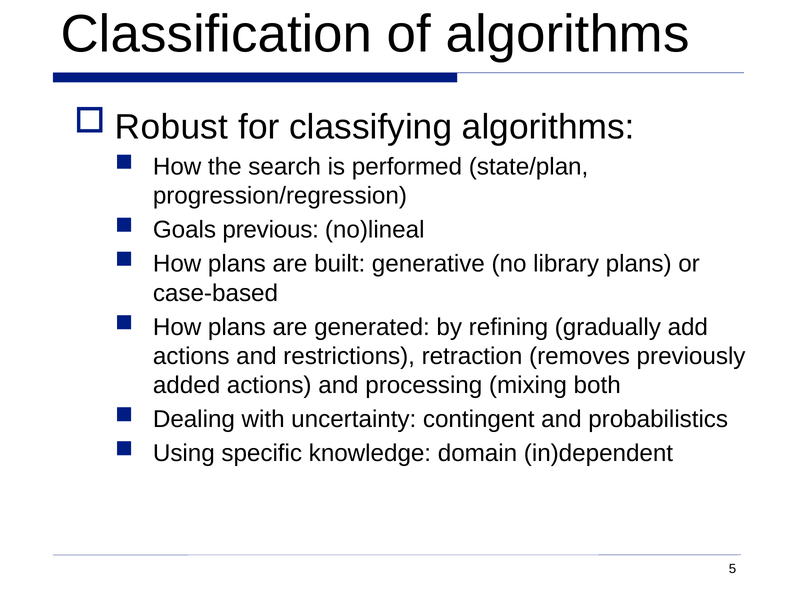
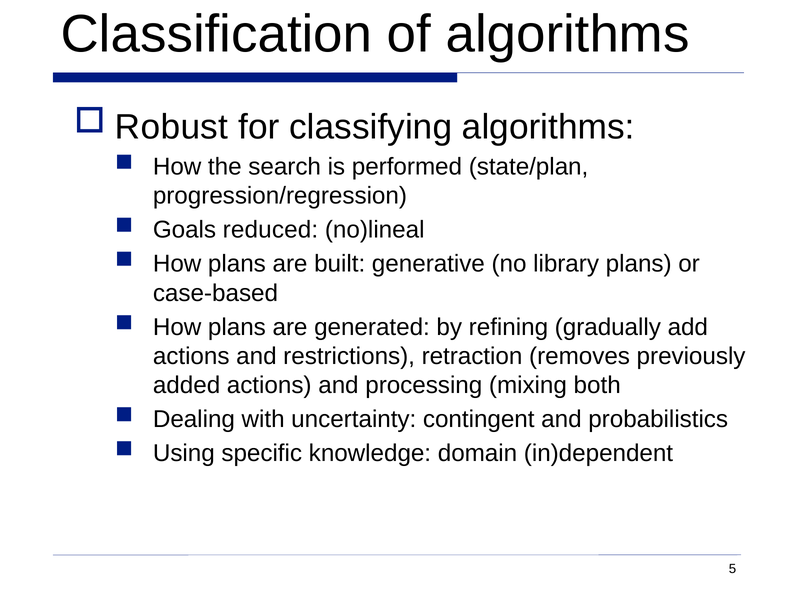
previous: previous -> reduced
